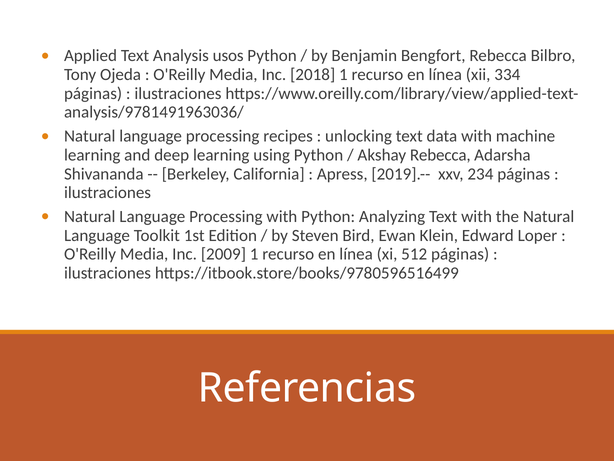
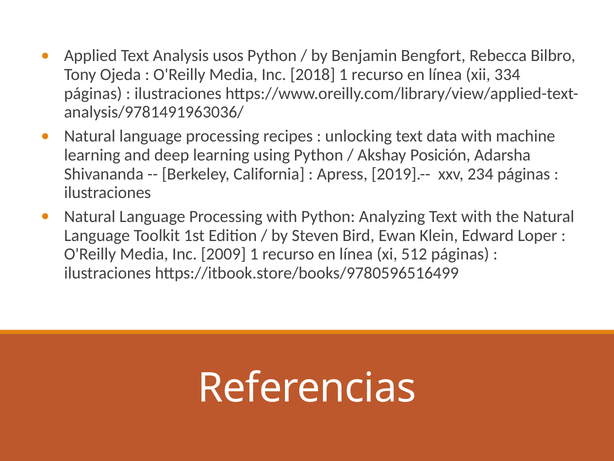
Akshay Rebecca: Rebecca -> Posición
